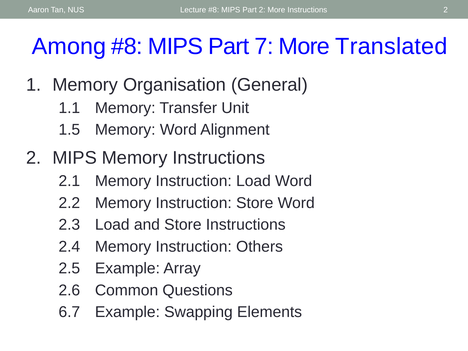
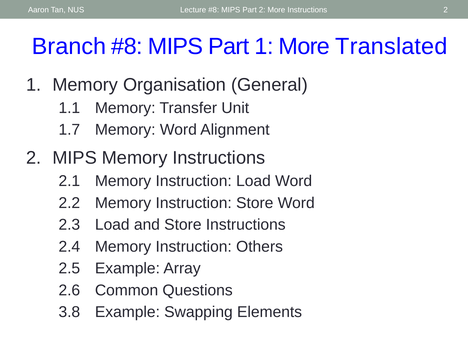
Among: Among -> Branch
Part 7: 7 -> 1
1.5: 1.5 -> 1.7
6.7: 6.7 -> 3.8
